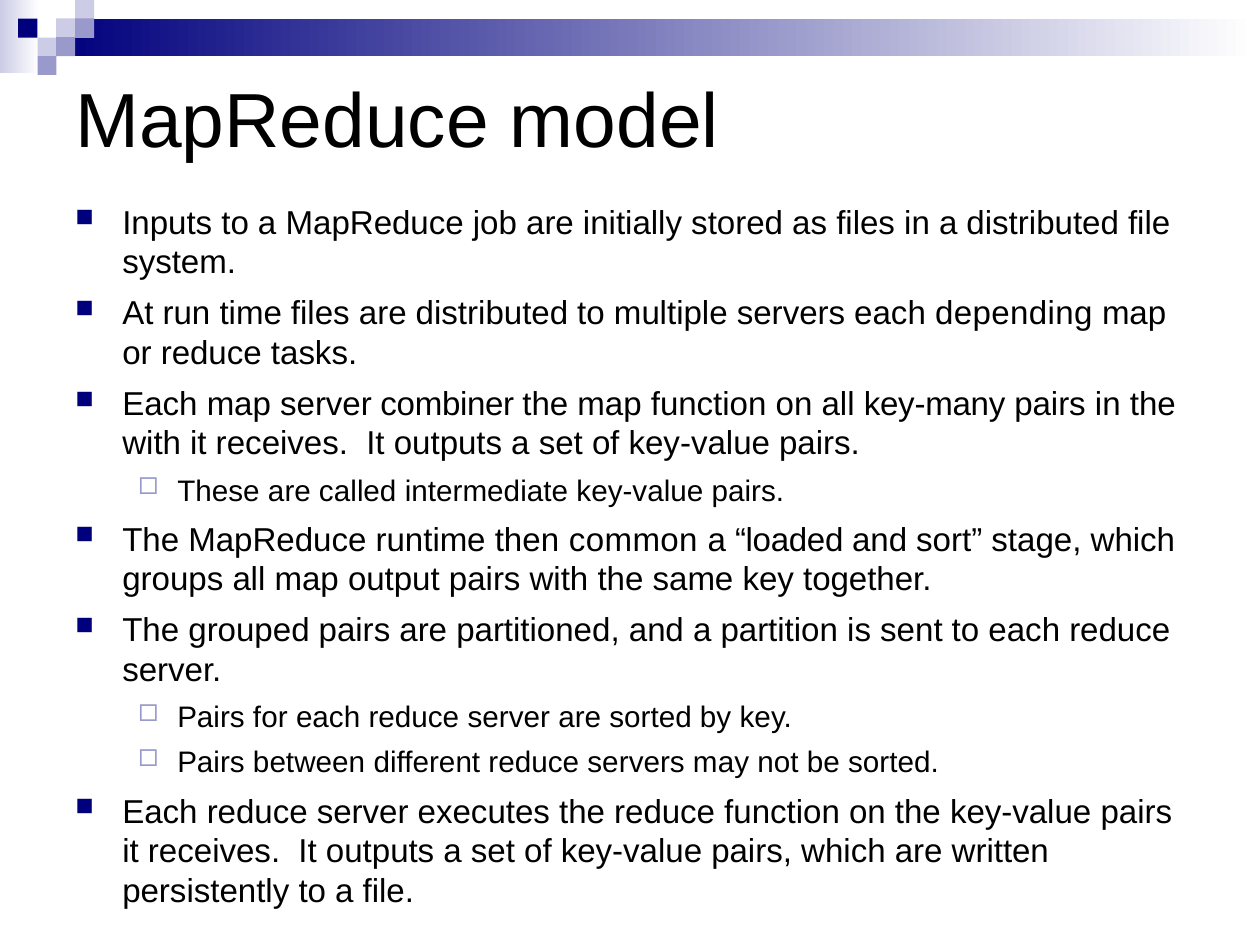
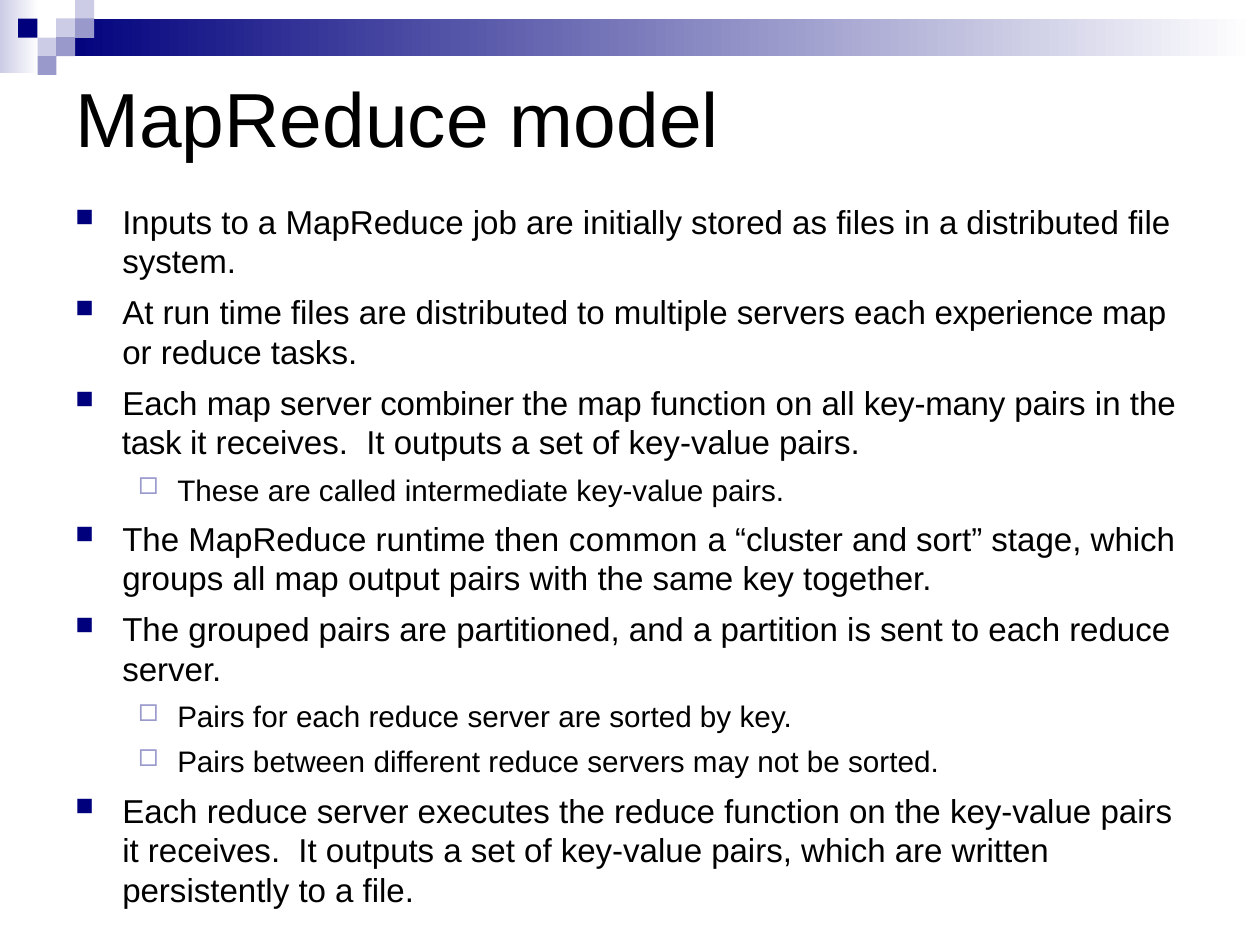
depending: depending -> experience
with at (152, 444): with -> task
loaded: loaded -> cluster
